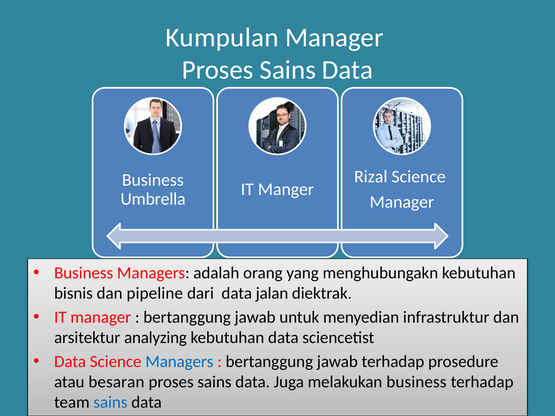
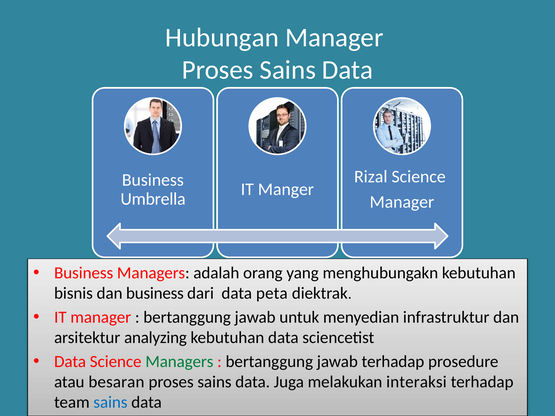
Kumpulan: Kumpulan -> Hubungan
dan pipeline: pipeline -> business
jalan: jalan -> peta
Managers at (179, 362) colour: blue -> green
melakukan business: business -> interaksi
